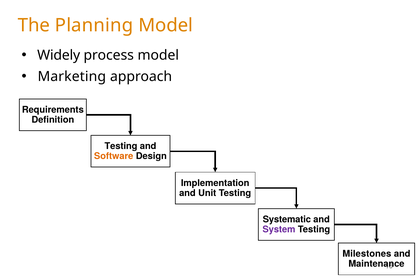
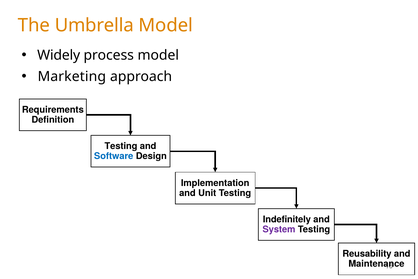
Planning: Planning -> Umbrella
Software colour: orange -> blue
Systematic: Systematic -> Indefinitely
Milestones: Milestones -> Reusability
